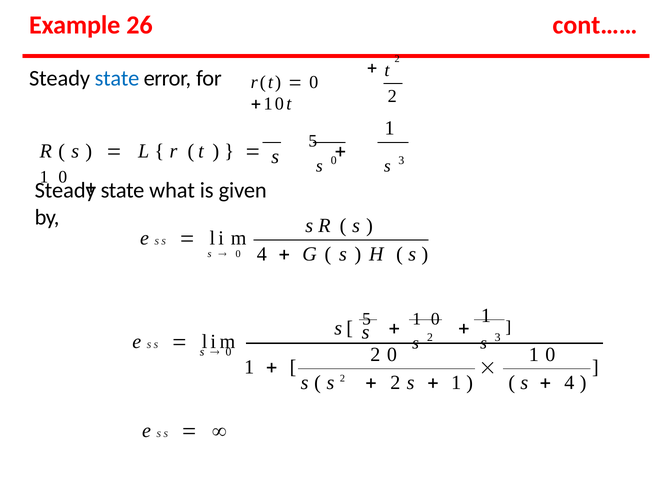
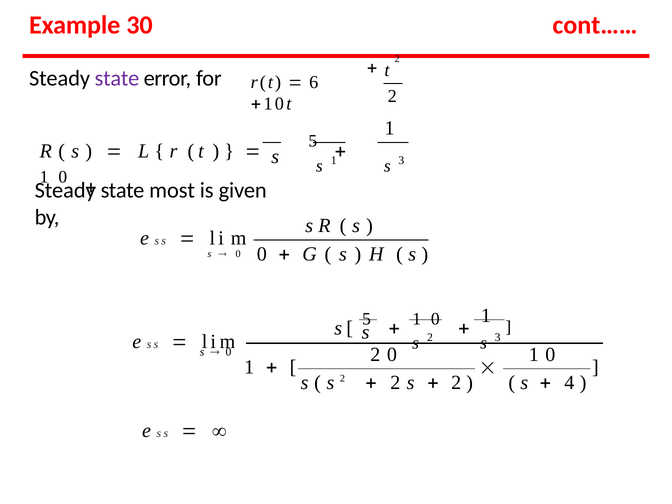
26: 26 -> 30
state at (117, 79) colour: blue -> purple
0 at (314, 82): 0 -> 6
s 0: 0 -> 1
what: what -> most
4 at (262, 254): 4 -> 0
1 at (456, 383): 1 -> 2
